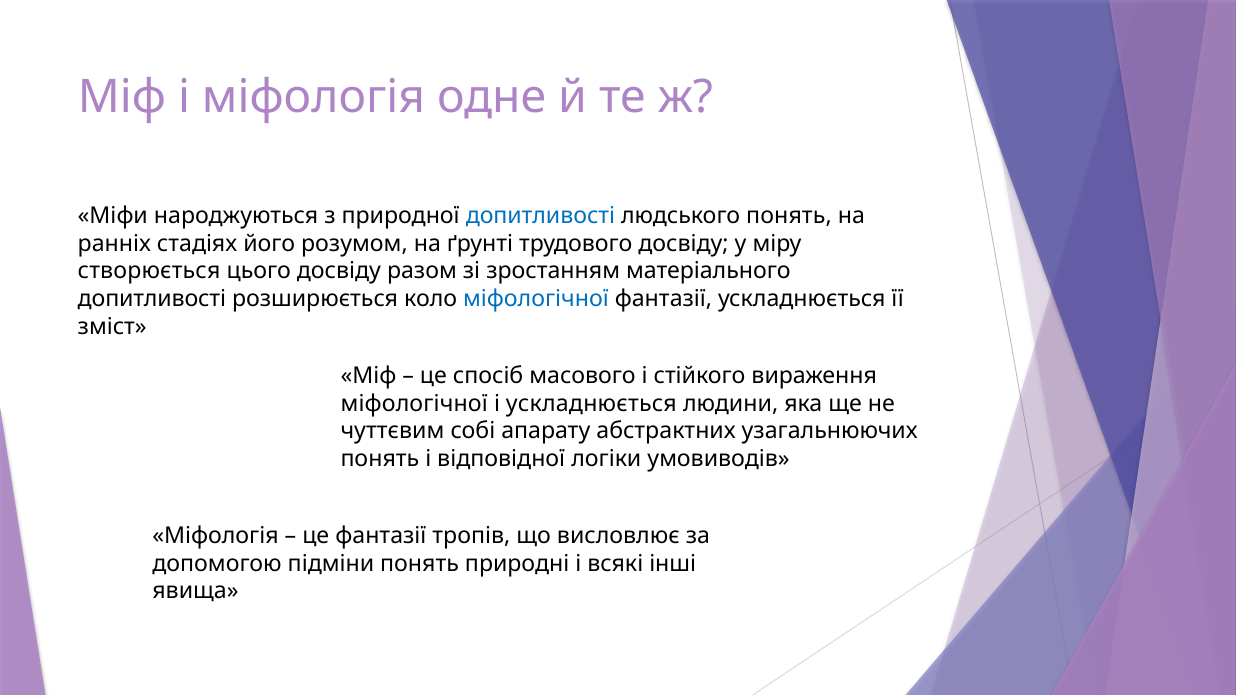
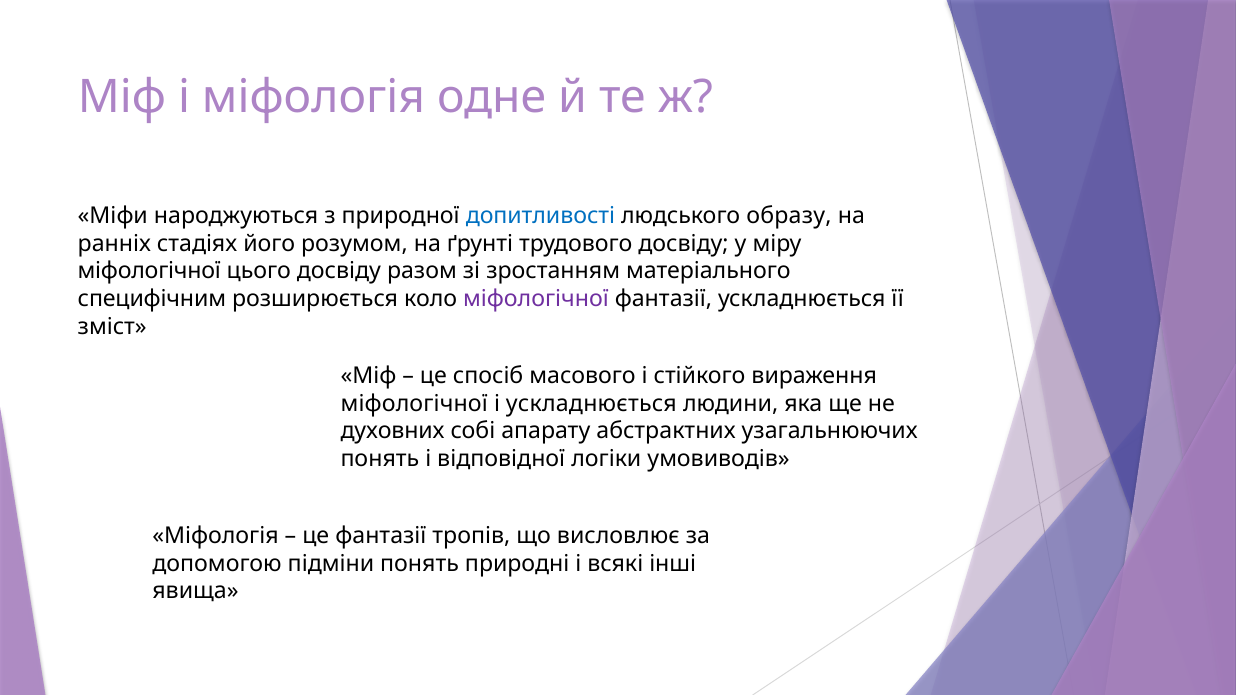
людського понять: понять -> образу
створюється at (149, 271): створюється -> міфологічної
допитливості at (152, 299): допитливості -> специфічним
міфологічної at (536, 299) colour: blue -> purple
чуттєвим: чуттєвим -> духовних
